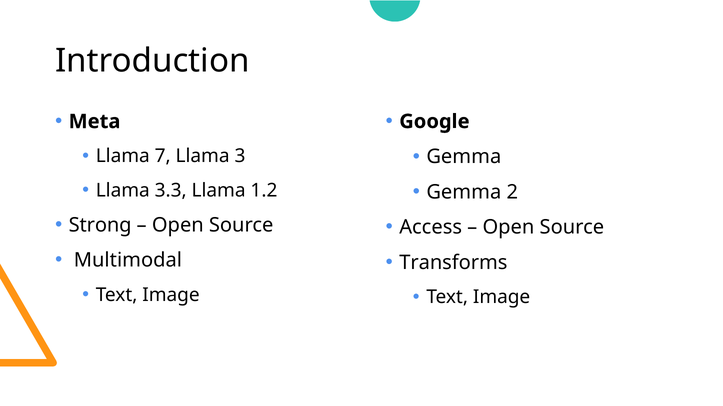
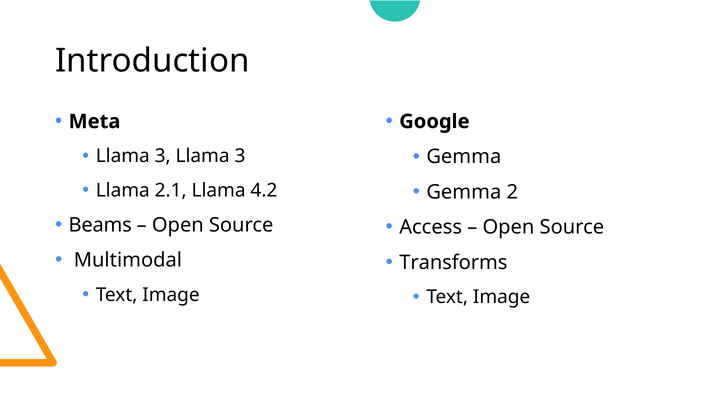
7 at (163, 156): 7 -> 3
3.3: 3.3 -> 2.1
1.2: 1.2 -> 4.2
Strong: Strong -> Beams
